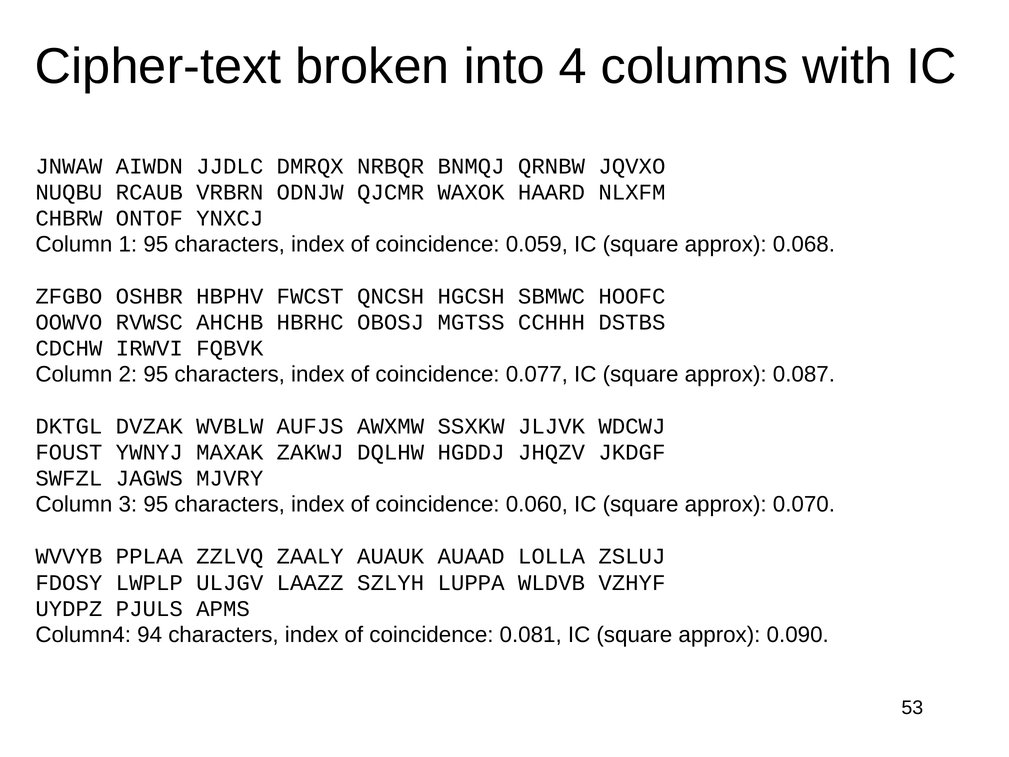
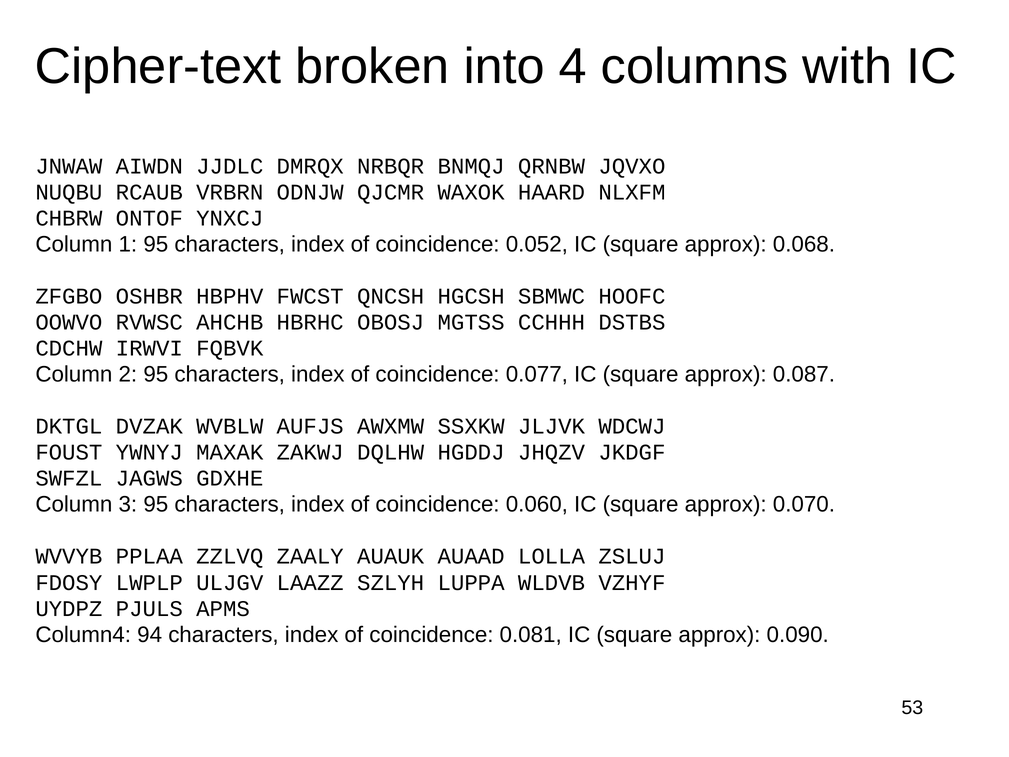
0.059: 0.059 -> 0.052
MJVRY: MJVRY -> GDXHE
